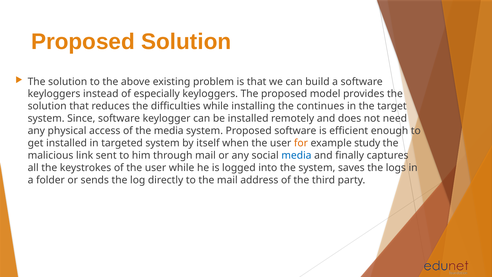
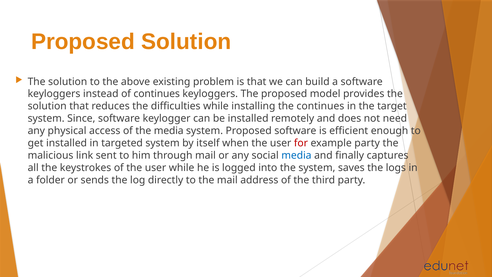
of especially: especially -> continues
for colour: orange -> red
example study: study -> party
